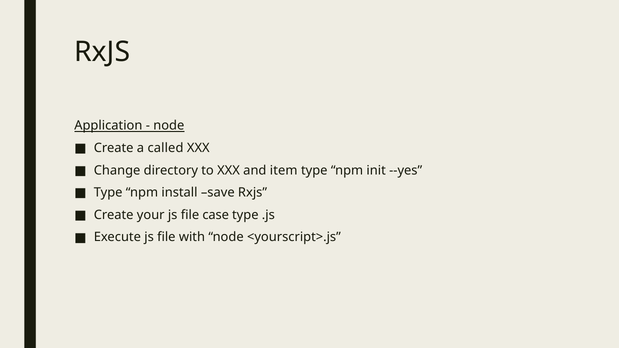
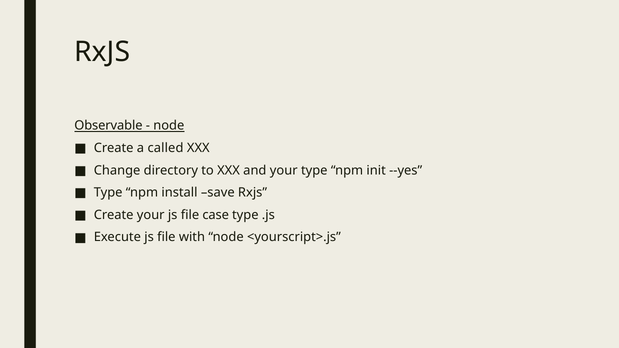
Application: Application -> Observable
and item: item -> your
